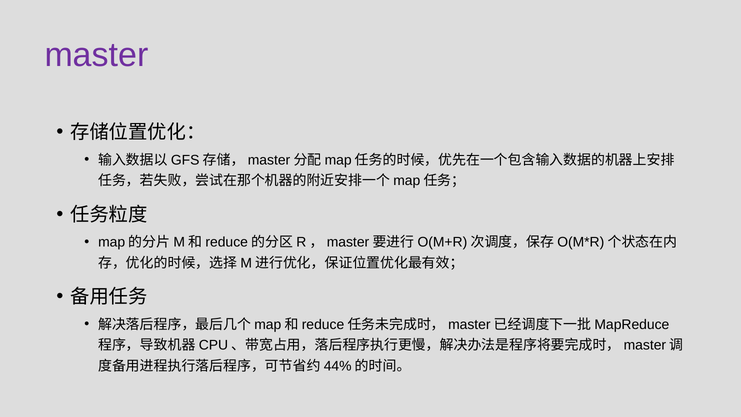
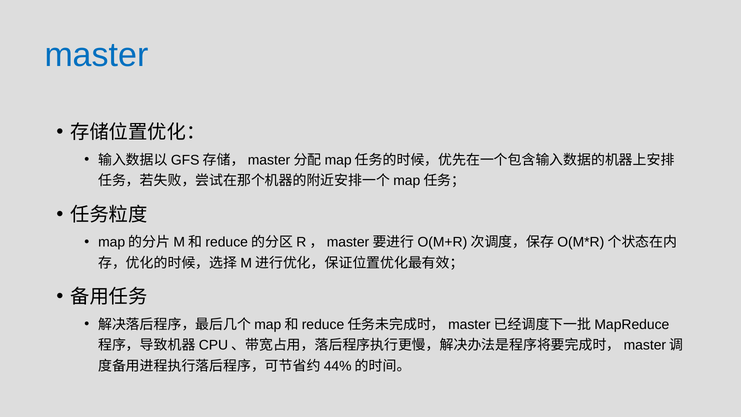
master colour: purple -> blue
